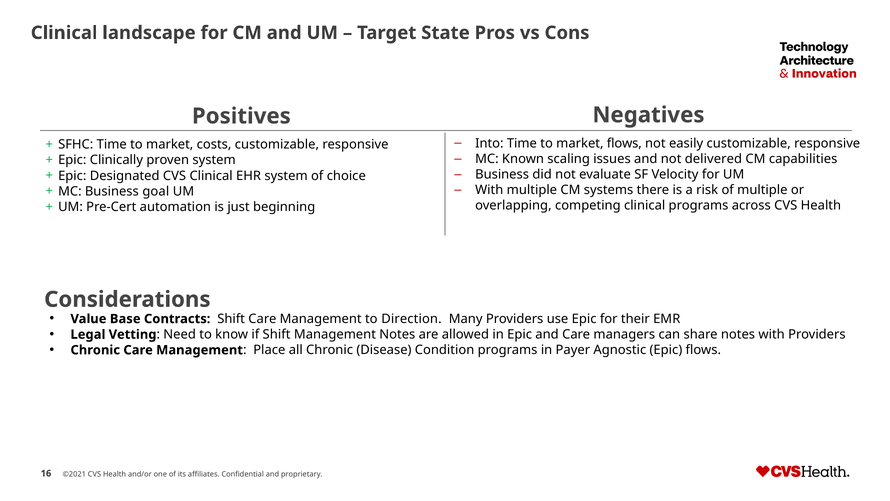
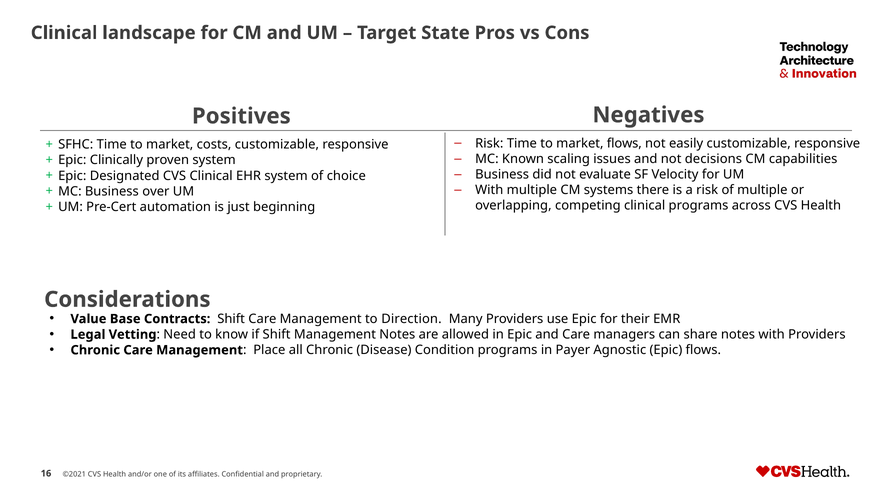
Into at (489, 143): Into -> Risk
delivered: delivered -> decisions
goal: goal -> over
